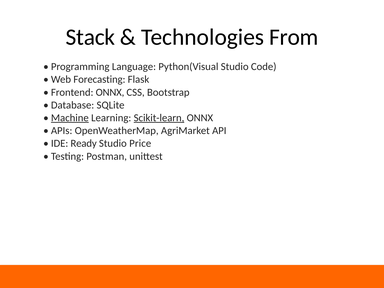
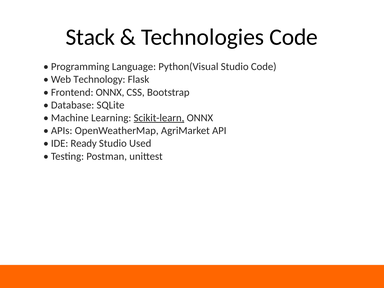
Technologies From: From -> Code
Forecasting: Forecasting -> Technology
Machine underline: present -> none
Price: Price -> Used
